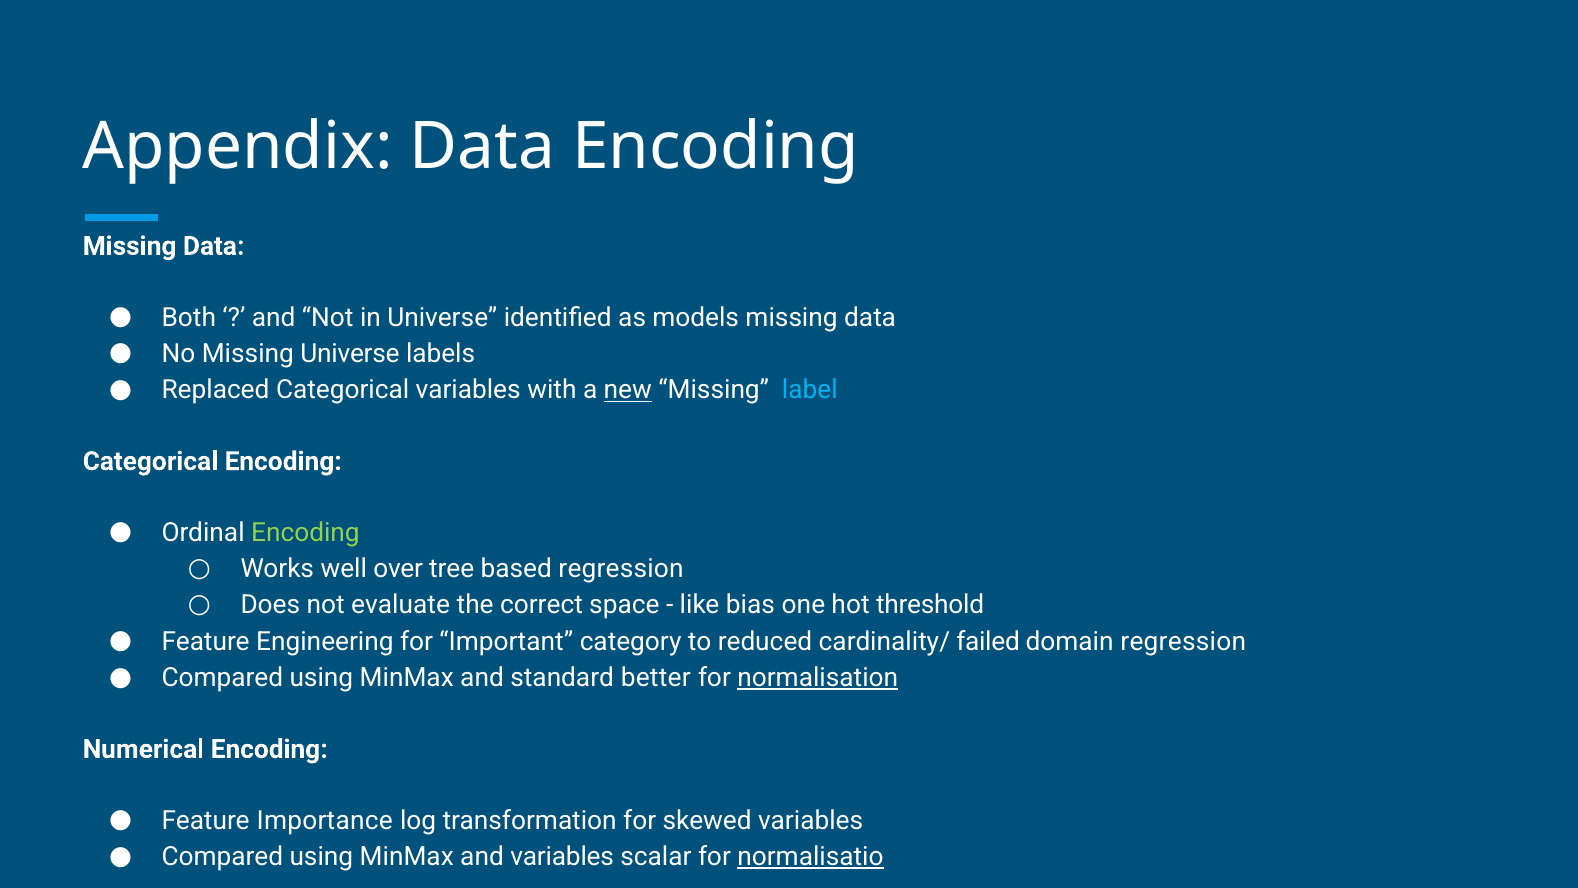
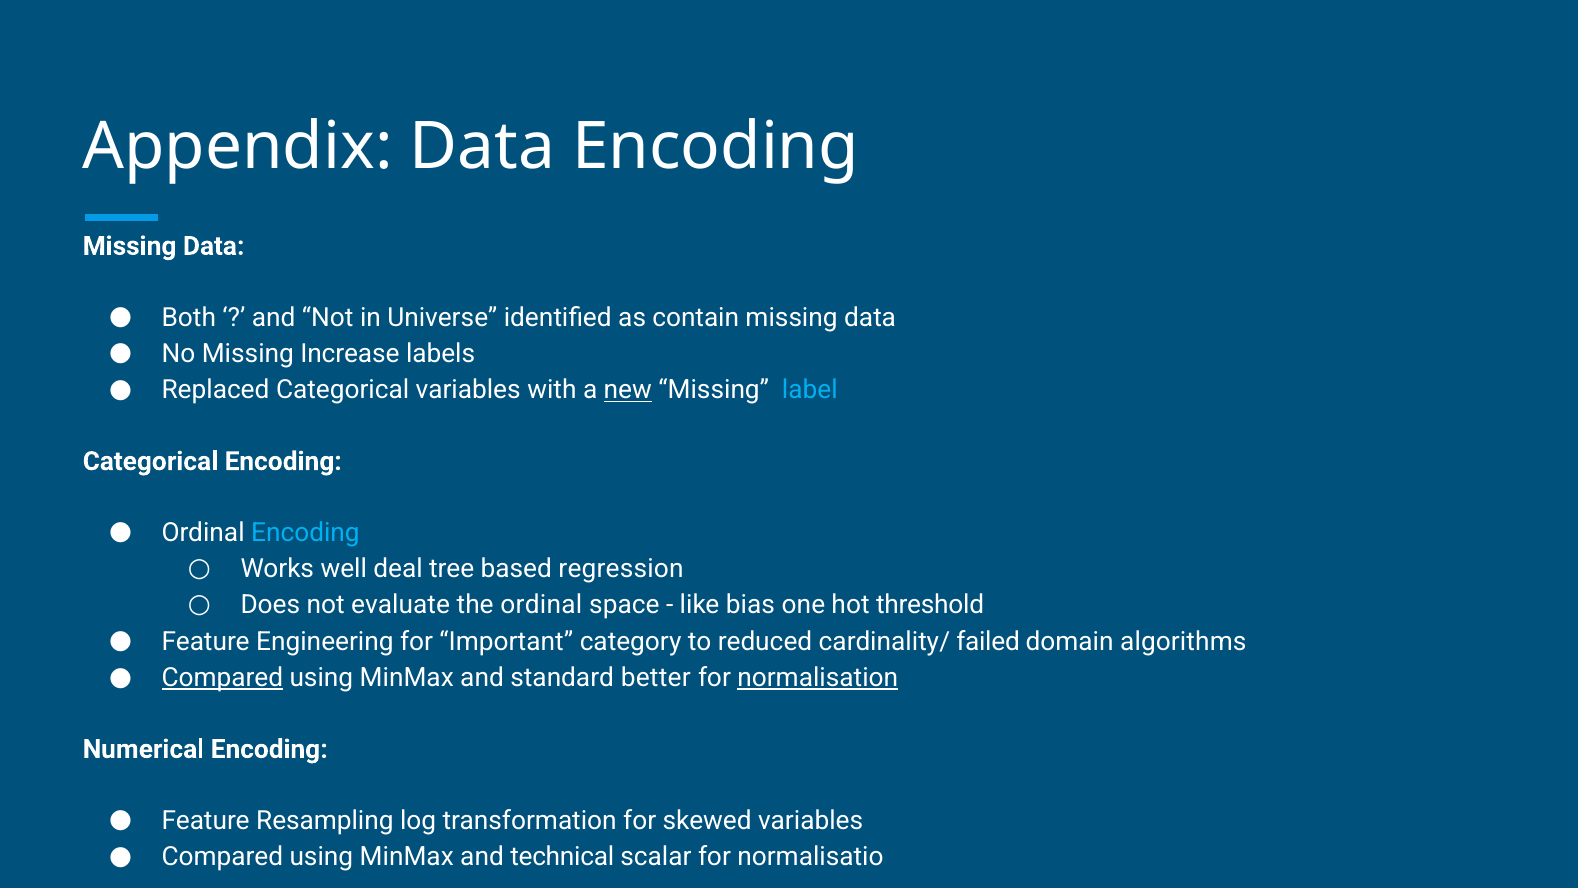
models: models -> contain
Missing Universe: Universe -> Increase
Encoding at (305, 533) colour: light green -> light blue
over: over -> deal
the correct: correct -> ordinal
domain regression: regression -> algorithms
Compared at (222, 678) underline: none -> present
Importance: Importance -> Resampling
and variables: variables -> technical
normalisatio underline: present -> none
